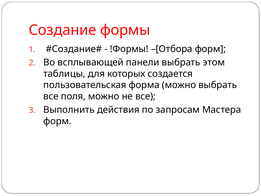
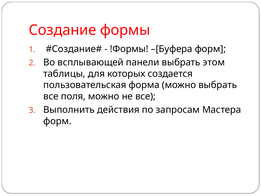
–[Отбора: –[Отбора -> –[Буфера
